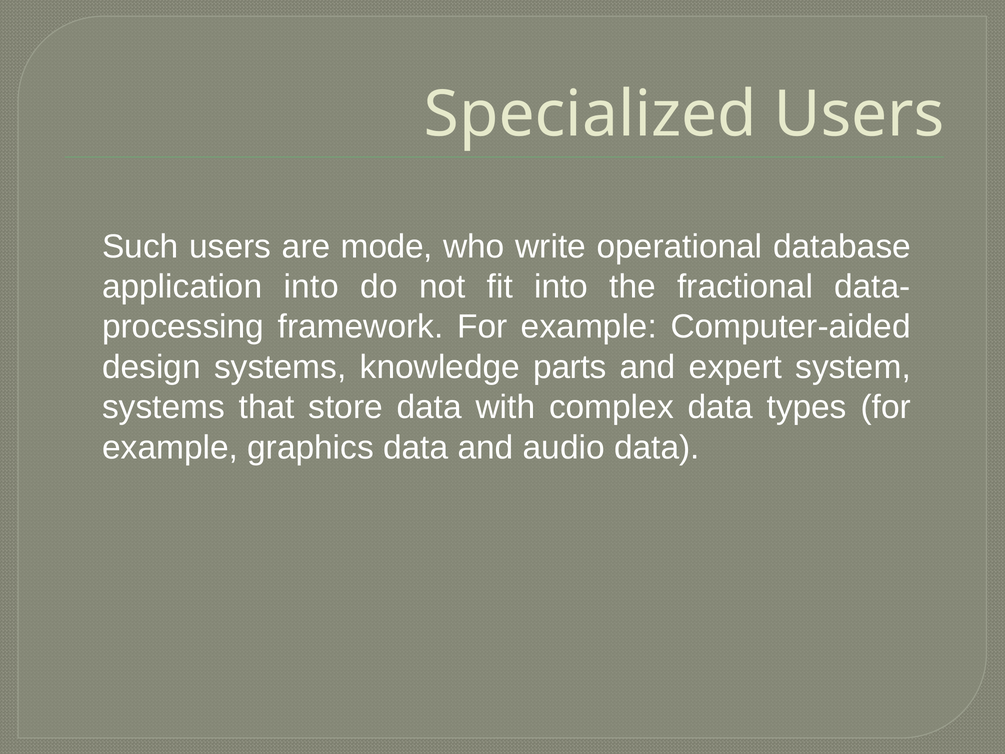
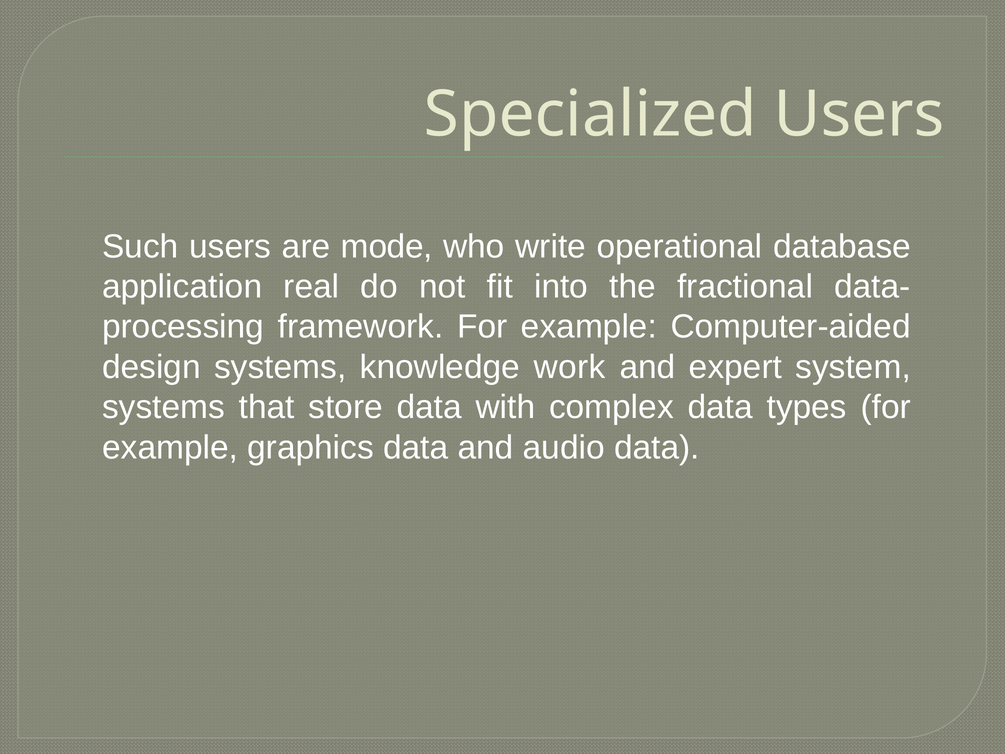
application into: into -> real
parts: parts -> work
